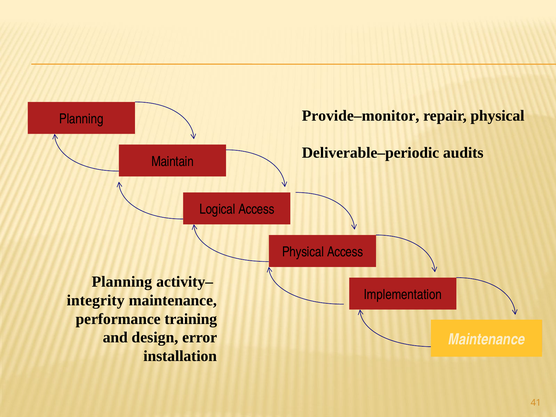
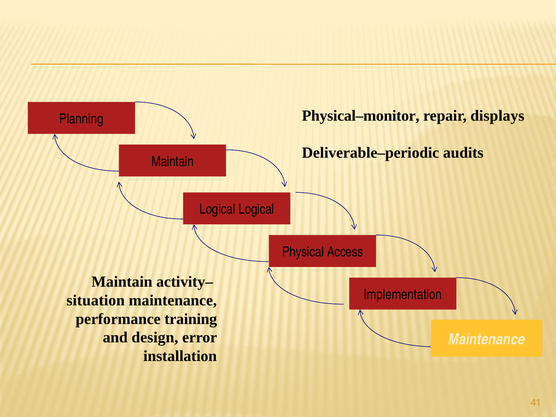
Provide–monitor: Provide–monitor -> Physical–monitor
repair physical: physical -> displays
Logical Access: Access -> Logical
Planning at (122, 282): Planning -> Maintain
integrity: integrity -> situation
